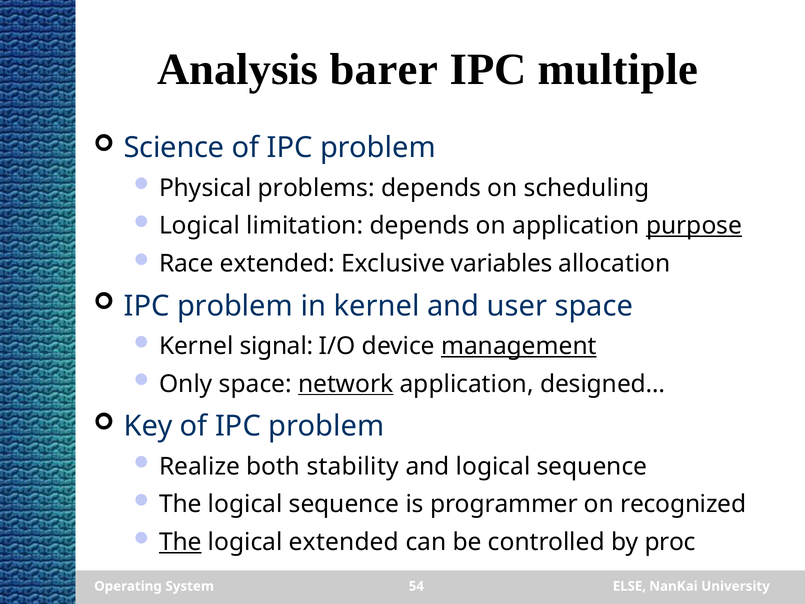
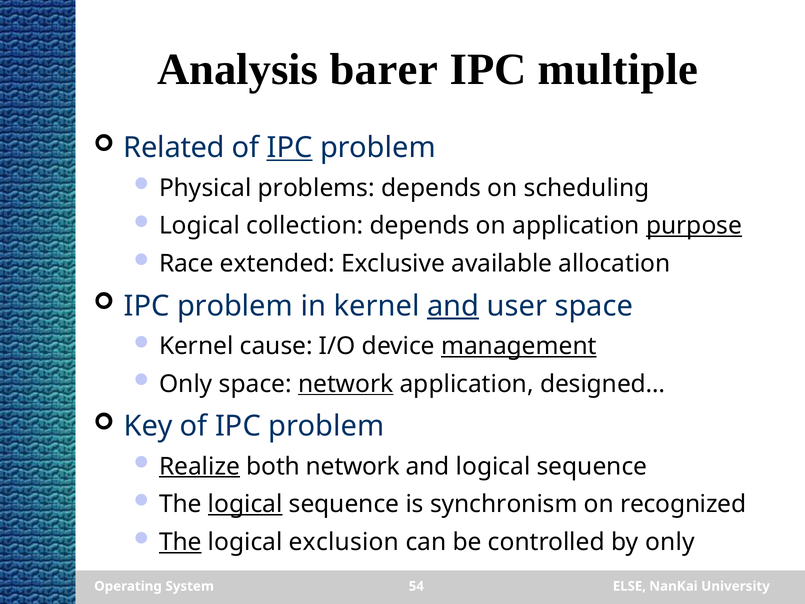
Science: Science -> Related
IPC at (290, 148) underline: none -> present
limitation: limitation -> collection
variables: variables -> available
and at (453, 306) underline: none -> present
signal: signal -> cause
Realize underline: none -> present
both stability: stability -> network
logical at (245, 504) underline: none -> present
programmer: programmer -> synchronism
logical extended: extended -> exclusion
by proc: proc -> only
